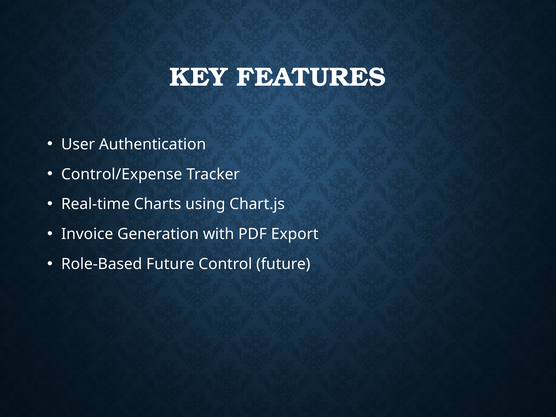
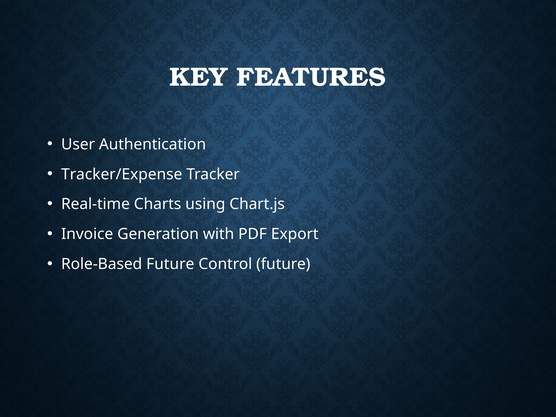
Control/Expense: Control/Expense -> Tracker/Expense
